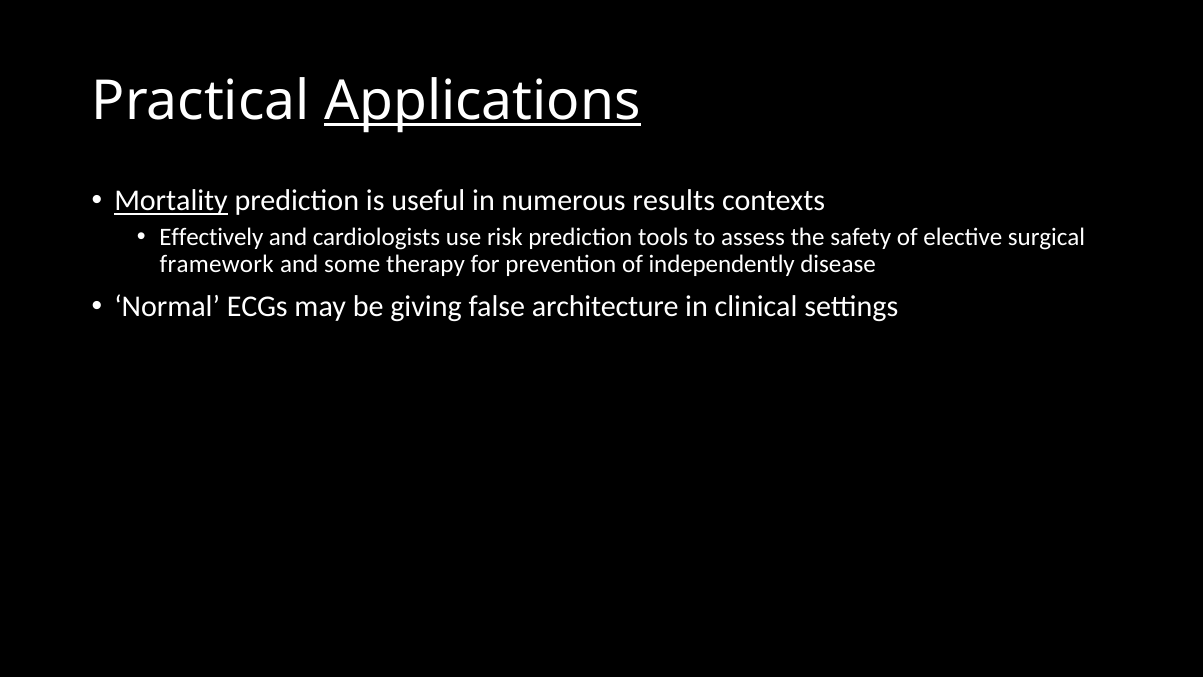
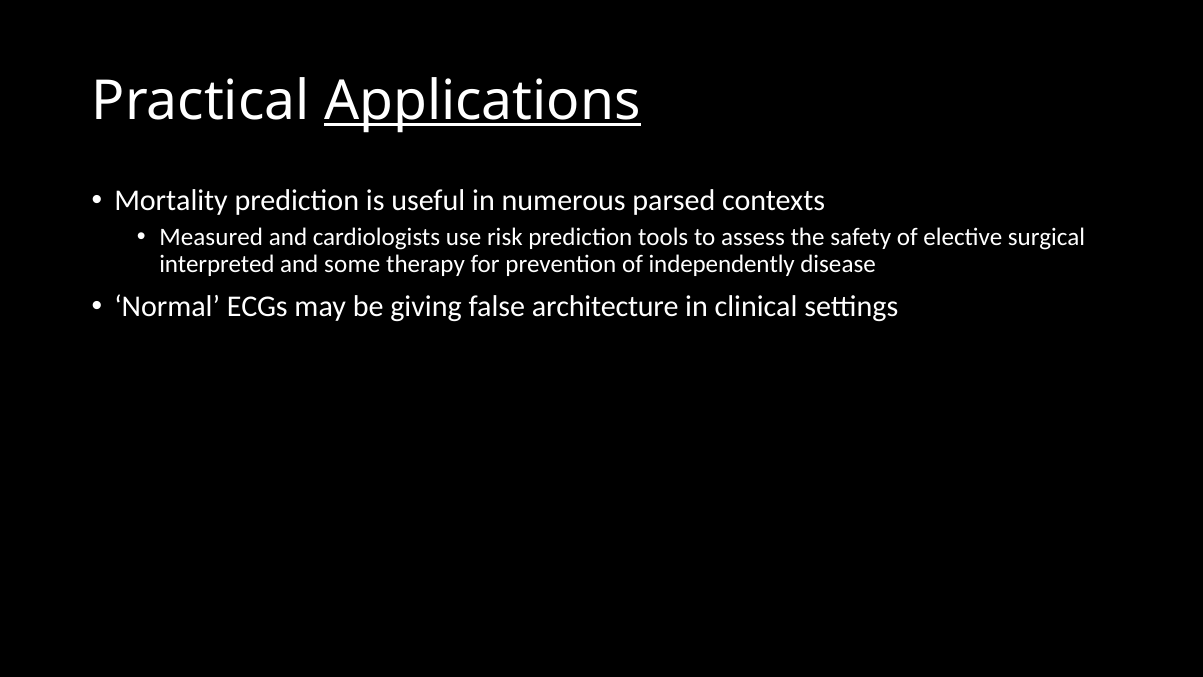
Mortality underline: present -> none
results: results -> parsed
Effectively: Effectively -> Measured
framework: framework -> interpreted
